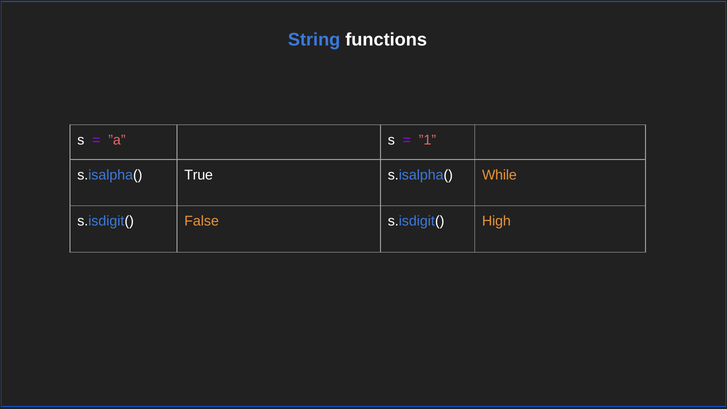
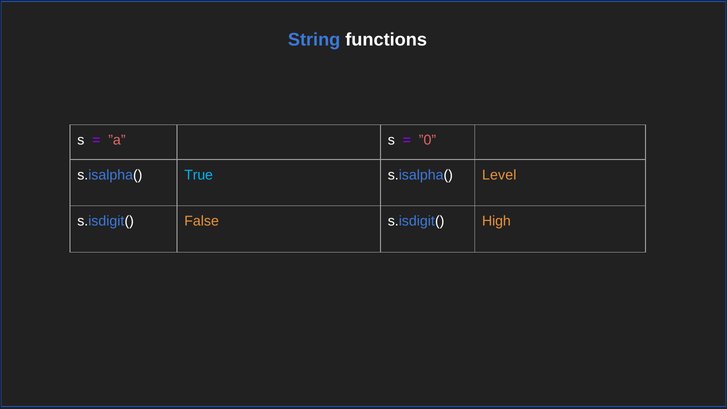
”1: ”1 -> ”0
True colour: white -> light blue
While: While -> Level
